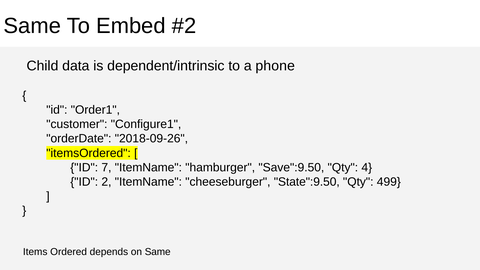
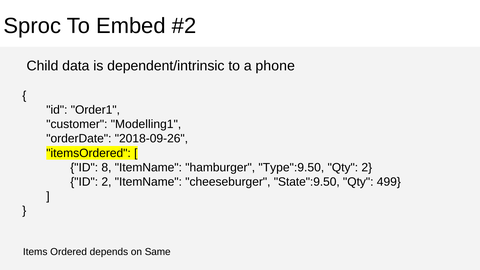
Same at (32, 26): Same -> Sproc
Configure1: Configure1 -> Modelling1
7: 7 -> 8
Save":9.50: Save":9.50 -> Type":9.50
Qty 4: 4 -> 2
